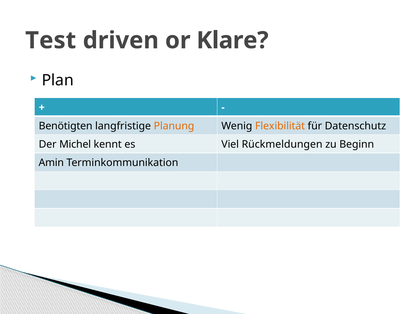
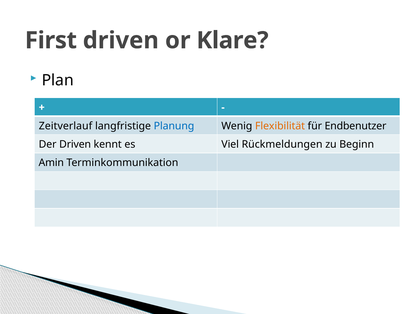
Test: Test -> First
Benötigten: Benötigten -> Zeitverlauf
Planung colour: orange -> blue
Datenschutz: Datenschutz -> Endbenutzer
Der Michel: Michel -> Driven
